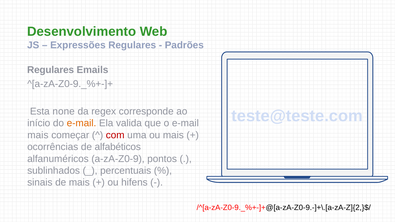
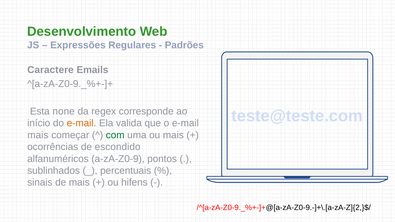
Regulares at (51, 70): Regulares -> Caractere
com colour: red -> green
alfabéticos: alfabéticos -> escondido
